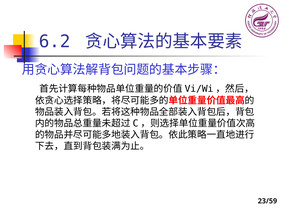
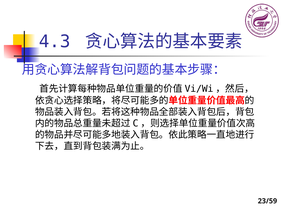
6.2: 6.2 -> 4.3
